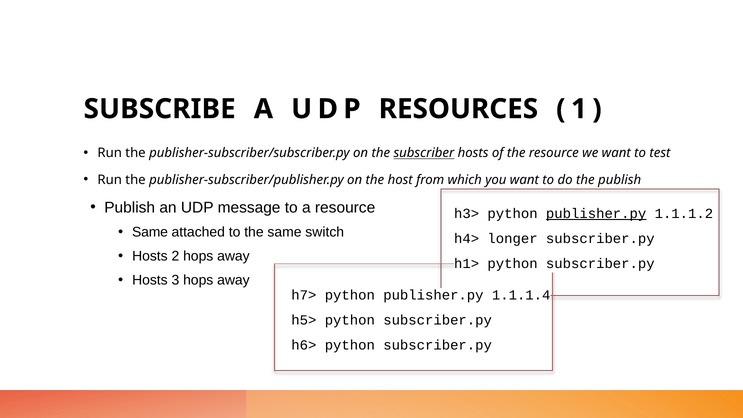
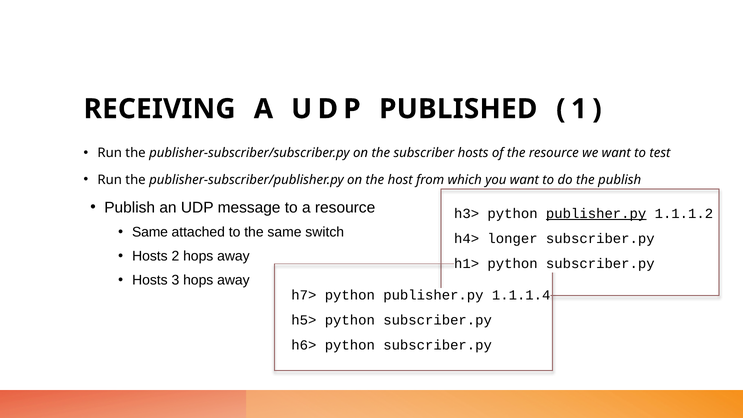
SUBSCRIBE: SUBSCRIBE -> RECEIVING
RESOURCES: RESOURCES -> PUBLISHED
subscriber underline: present -> none
